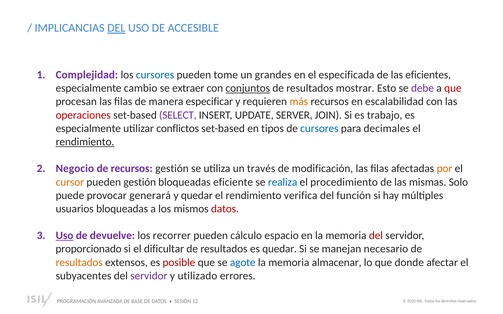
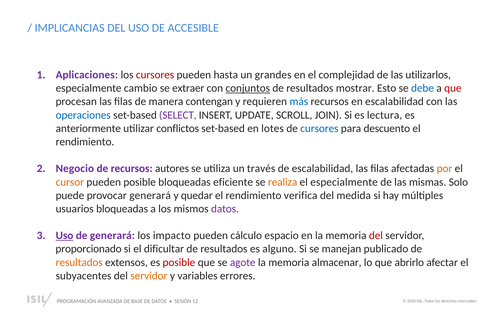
DEL at (116, 28) underline: present -> none
Complejidad: Complejidad -> Aplicaciones
cursores at (155, 75) colour: blue -> red
tome: tome -> hasta
especificada: especificada -> complejidad
eficientes: eficientes -> utilizarlos
debe colour: purple -> blue
especificar: especificar -> contengan
más colour: orange -> blue
operaciones colour: red -> blue
SERVER: SERVER -> SCROLL
trabajo: trabajo -> lectura
especialmente at (88, 129): especialmente -> anteriormente
tipos: tipos -> lotes
decimales: decimales -> descuento
rendimiento at (85, 142) underline: present -> none
recursos gestión: gestión -> autores
de modificación: modificación -> escalabilidad
pueden gestión: gestión -> posible
realiza colour: blue -> orange
el procedimiento: procedimiento -> especialmente
función: función -> medida
datos at (225, 209) colour: red -> purple
de devuelve: devuelve -> generará
recorrer: recorrer -> impacto
es quedar: quedar -> alguno
necesario: necesario -> publicado
agote colour: blue -> purple
donde: donde -> abrirlo
servidor at (149, 276) colour: purple -> orange
utilizado: utilizado -> variables
